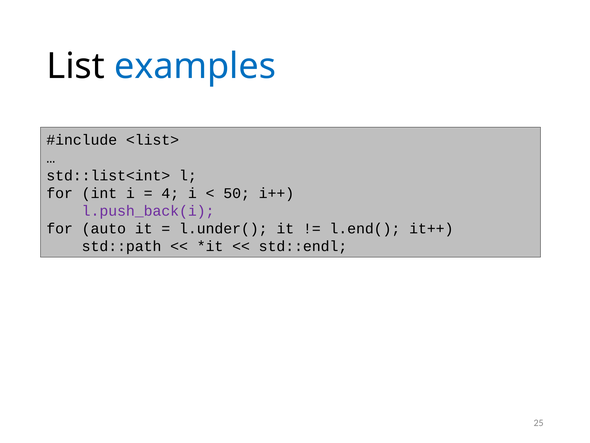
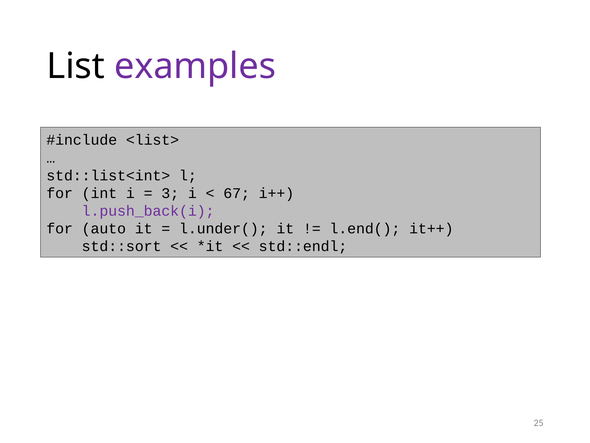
examples colour: blue -> purple
4: 4 -> 3
50: 50 -> 67
std::path: std::path -> std::sort
